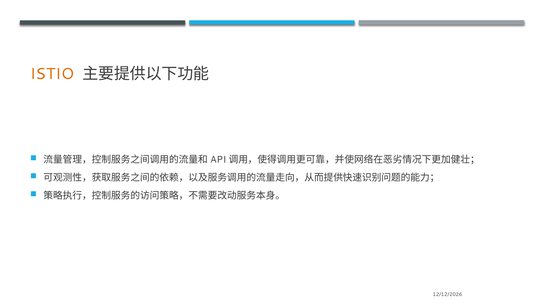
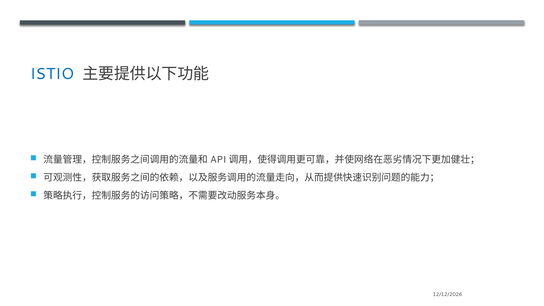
ISTIO colour: orange -> blue
